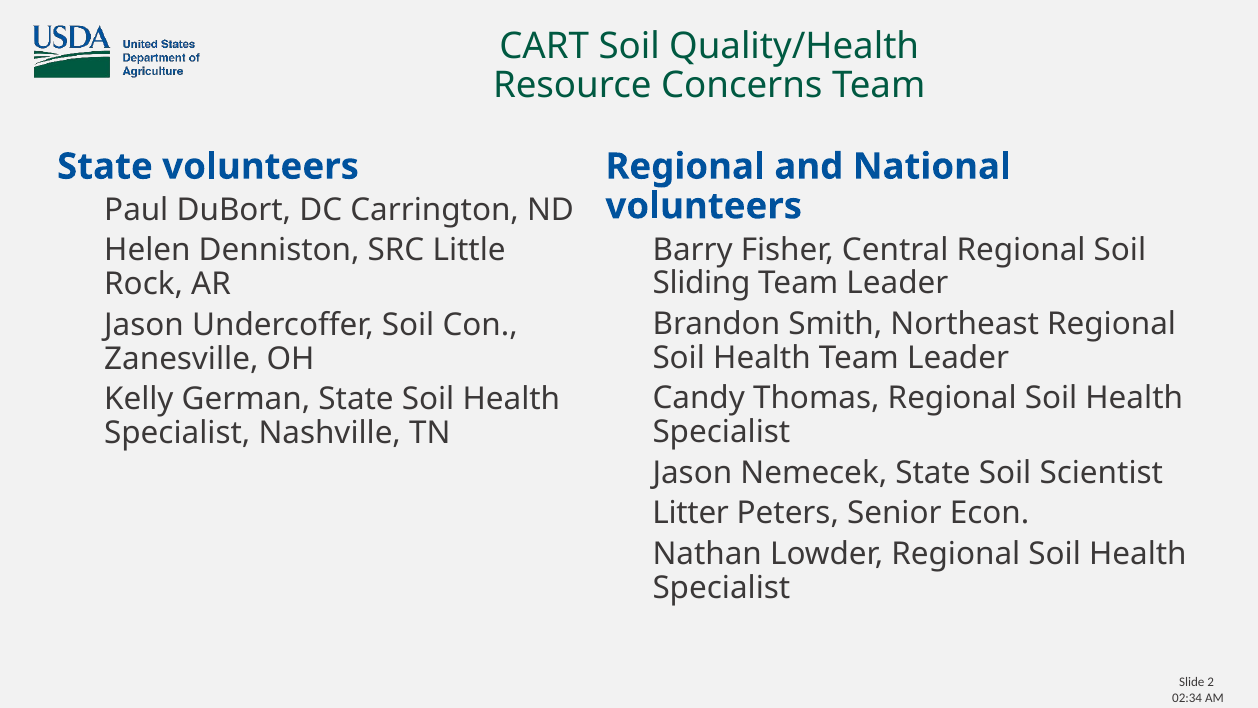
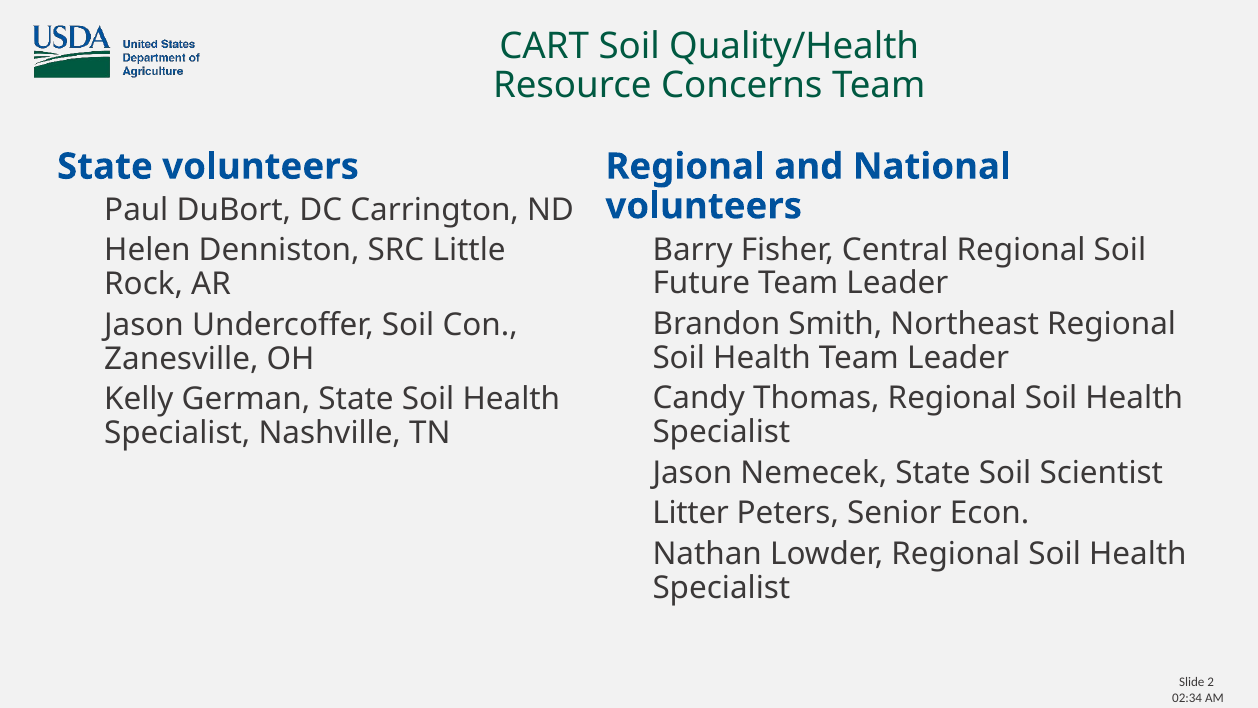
Sliding: Sliding -> Future
